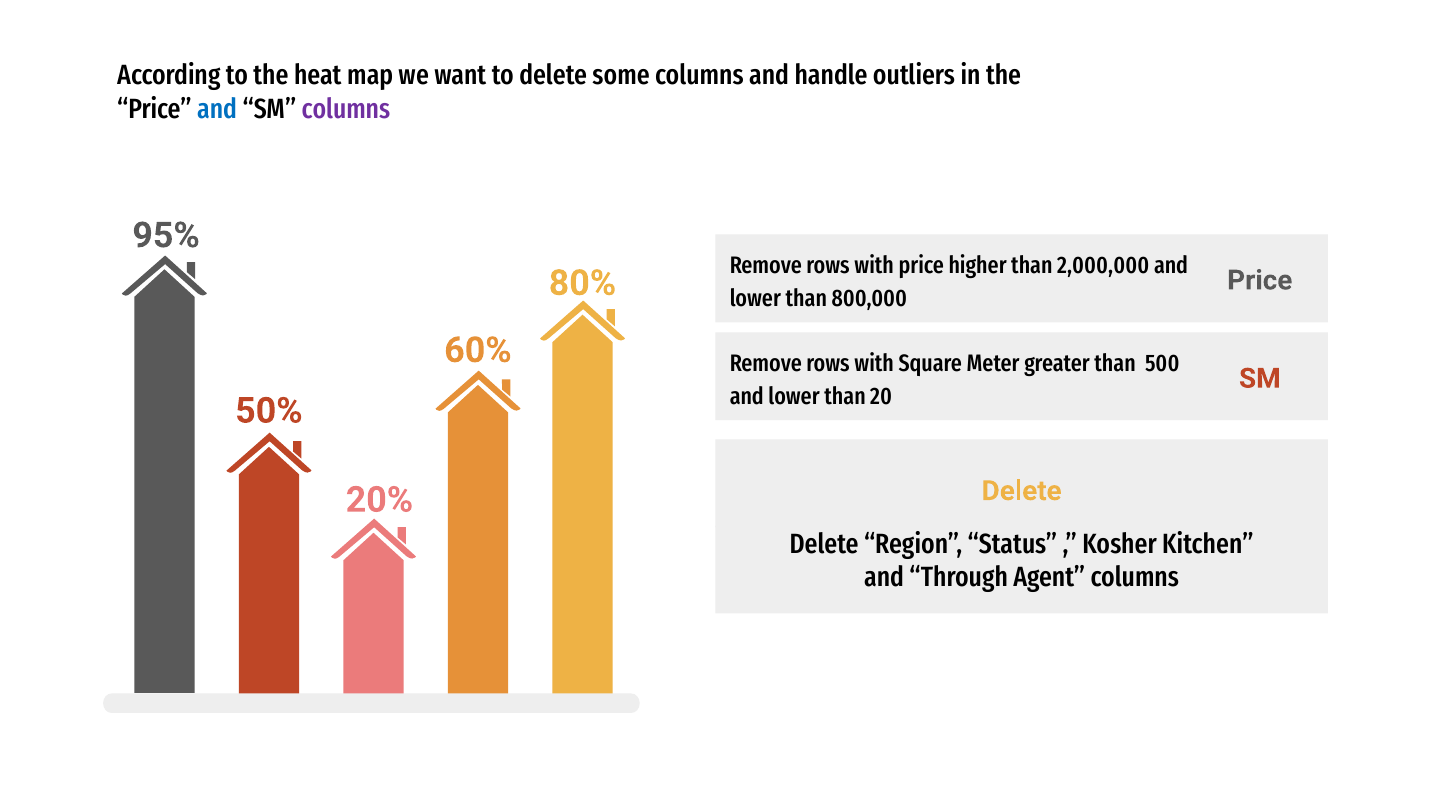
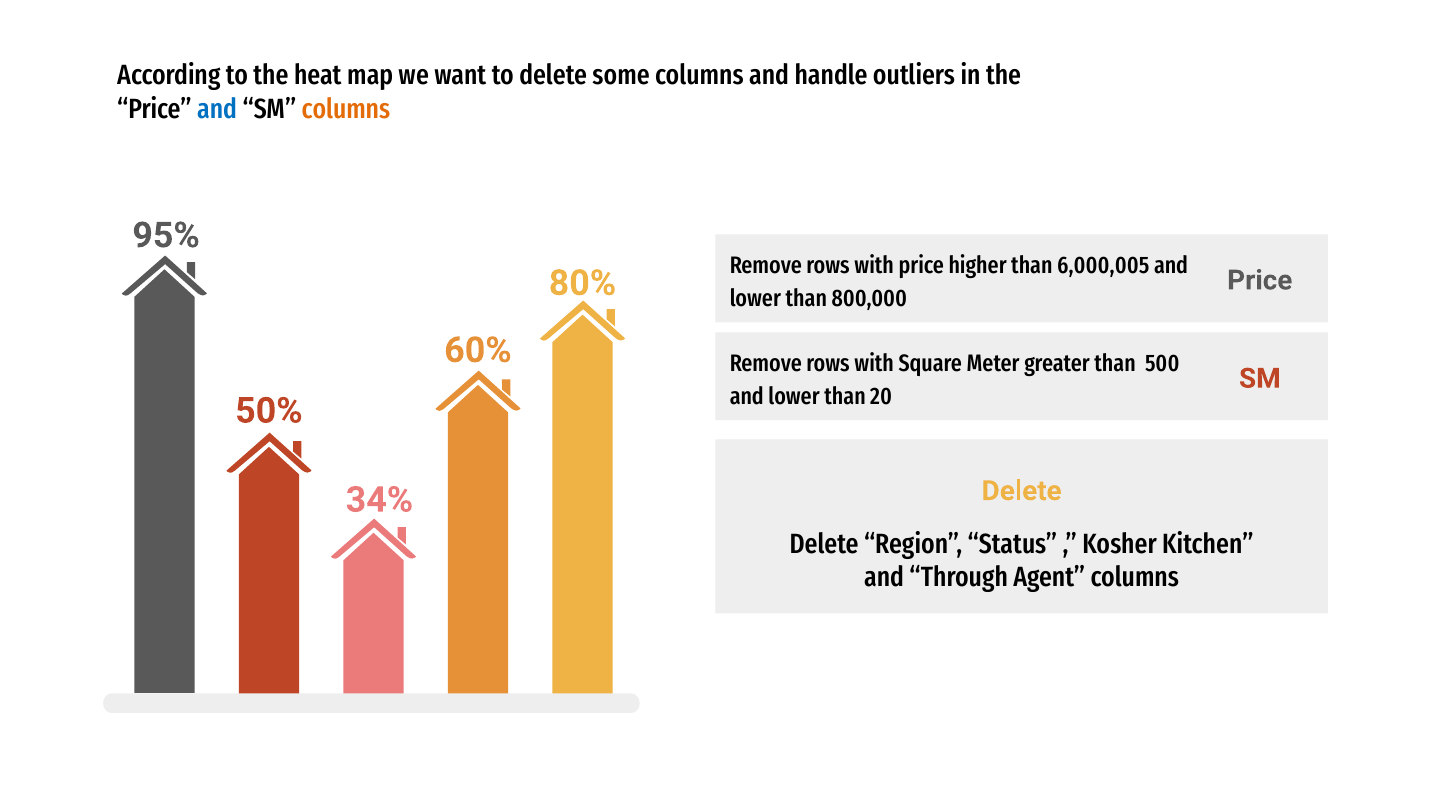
columns at (346, 109) colour: purple -> orange
2,000,000: 2,000,000 -> 6,000,005
20%: 20% -> 34%
